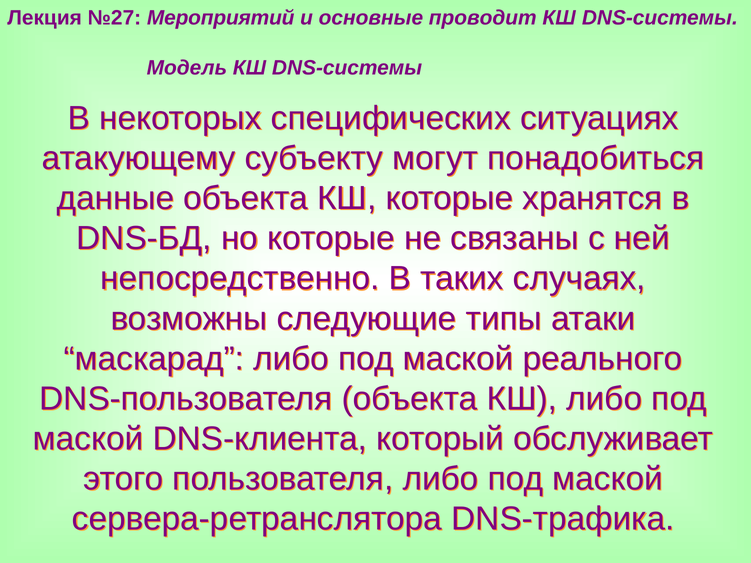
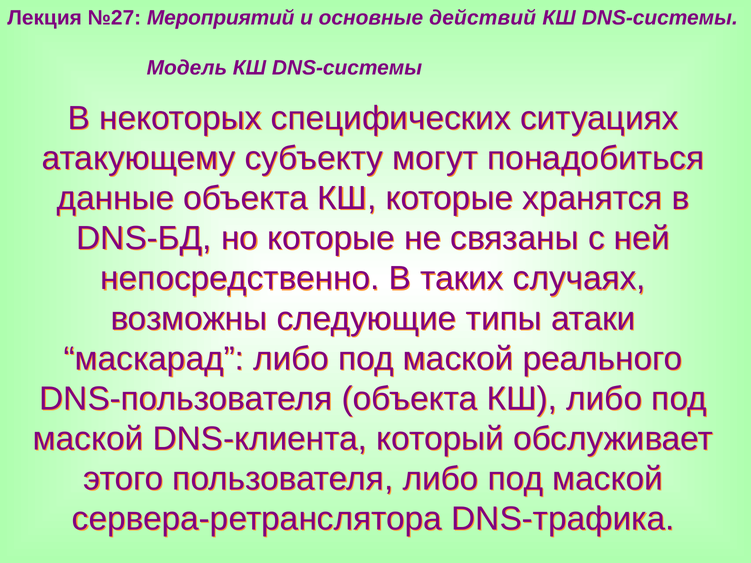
проводит: проводит -> действий
